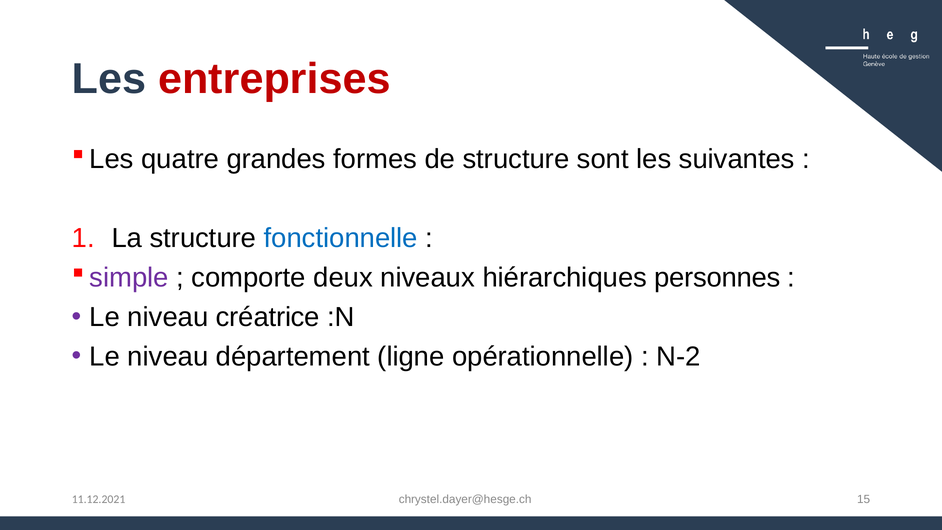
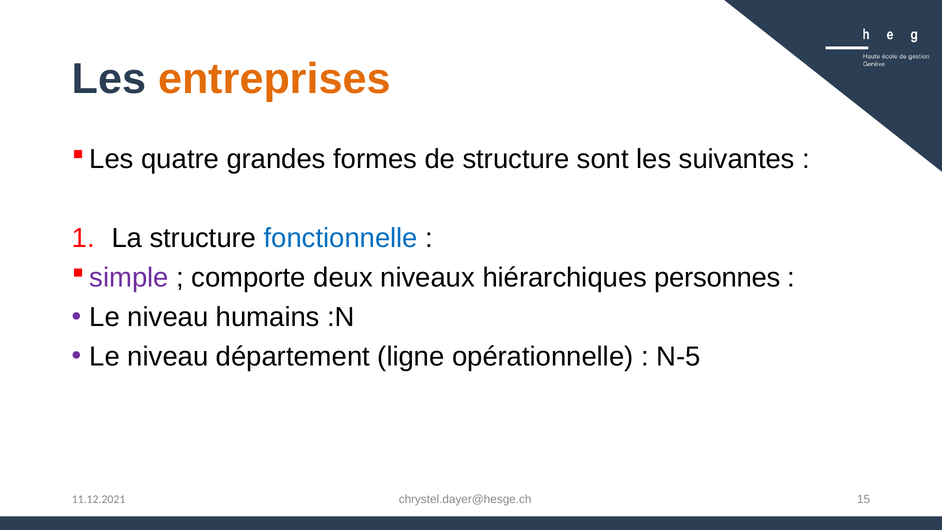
entreprises colour: red -> orange
créatrice: créatrice -> humains
N-2: N-2 -> N-5
